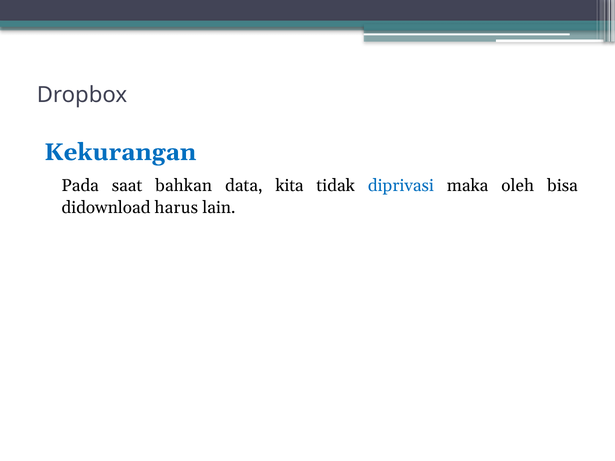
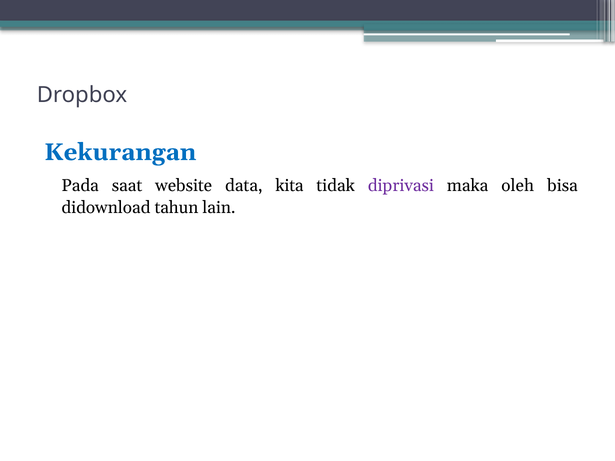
bahkan: bahkan -> website
diprivasi colour: blue -> purple
harus: harus -> tahun
